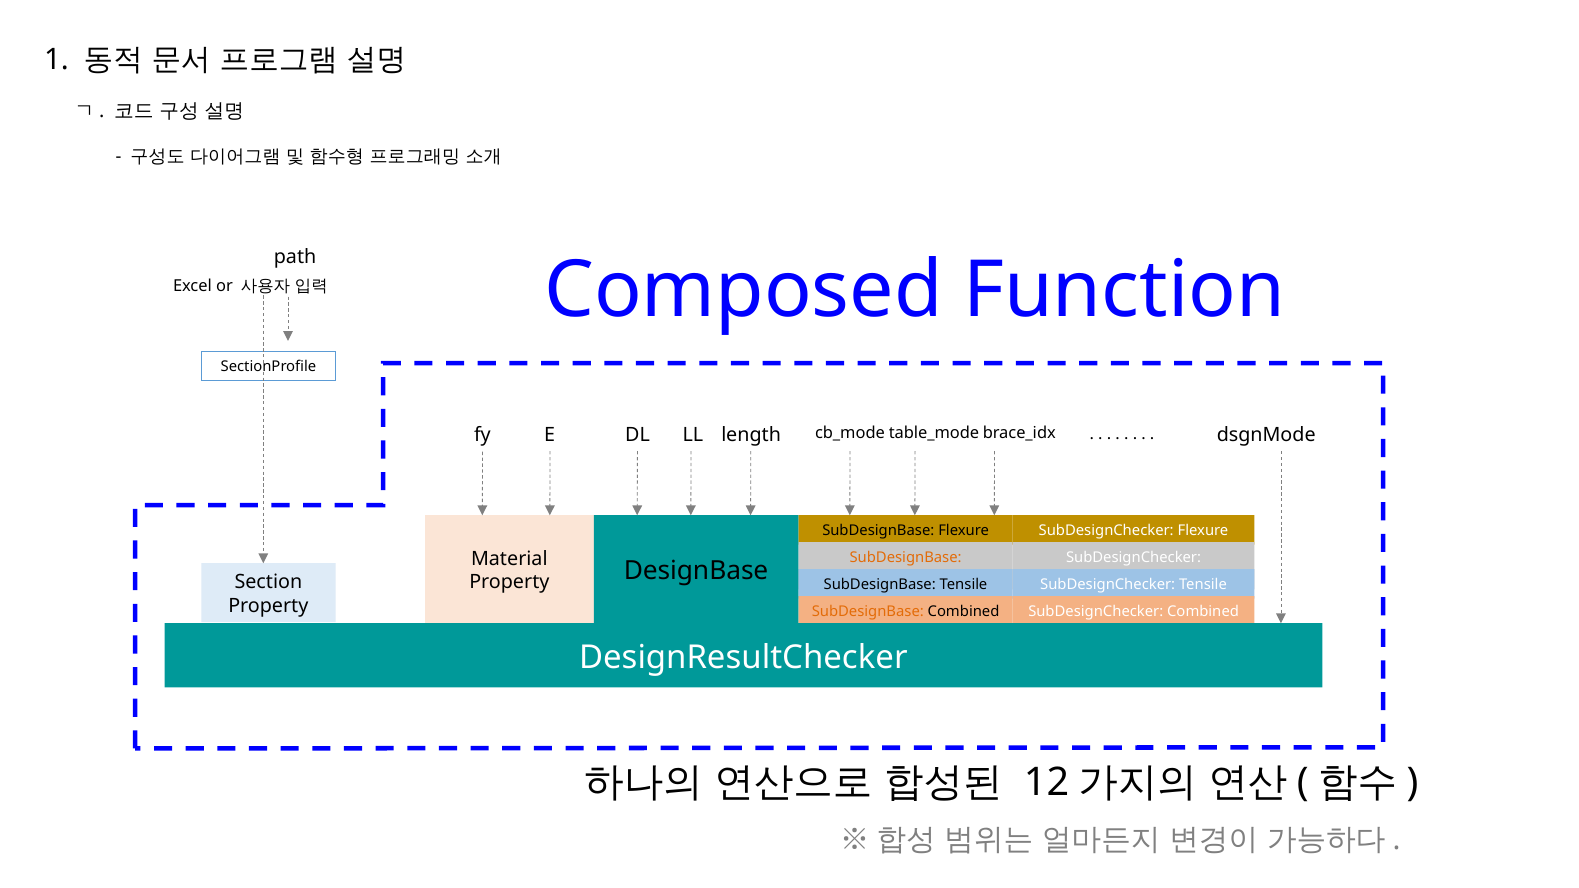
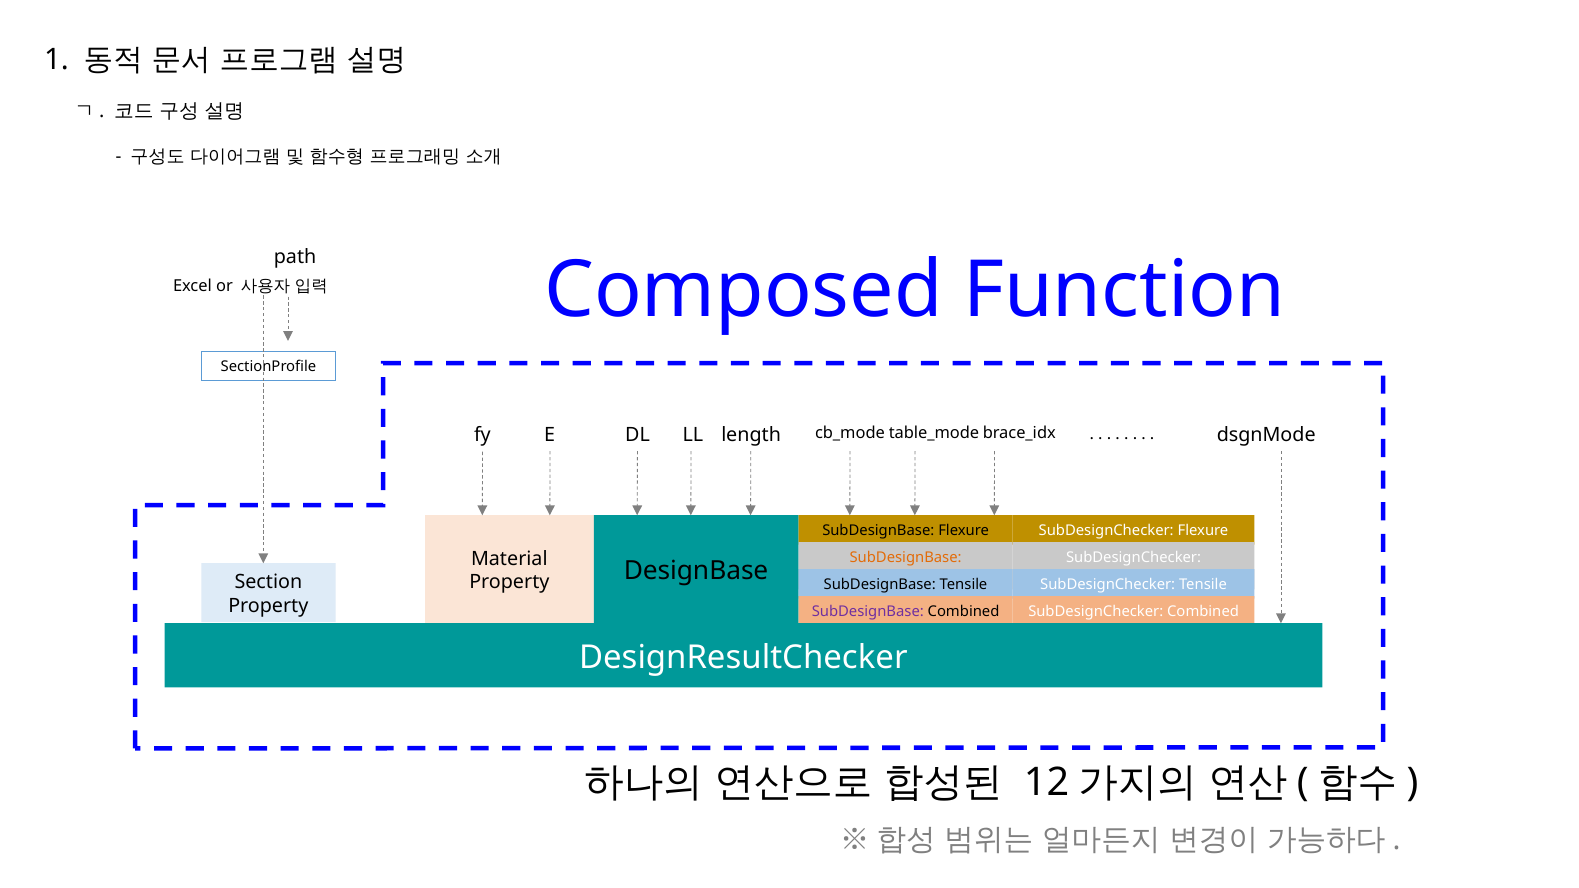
SubDesignBase at (868, 612) colour: orange -> purple
